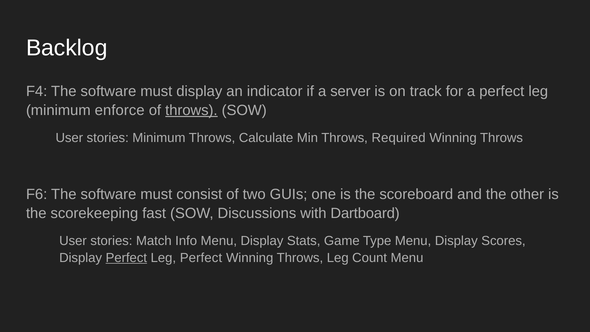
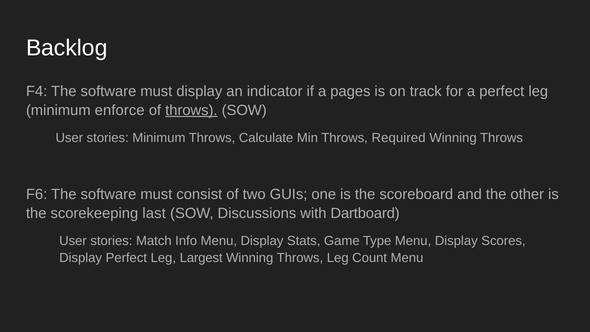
server: server -> pages
fast: fast -> last
Perfect at (126, 258) underline: present -> none
Leg Perfect: Perfect -> Largest
